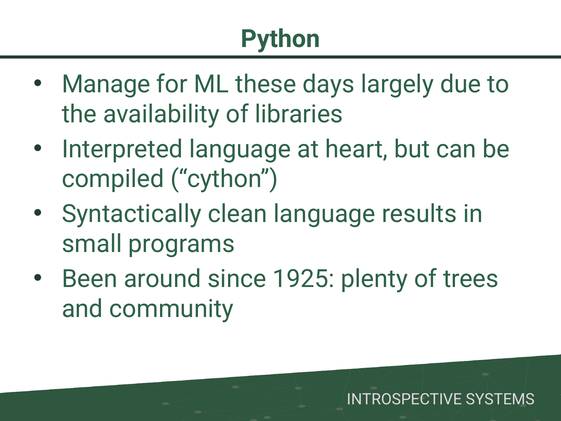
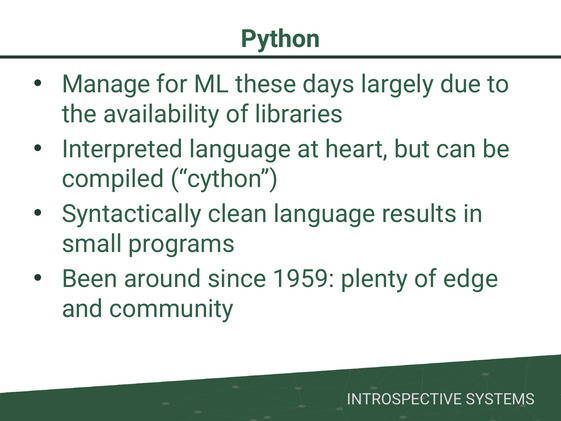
1925: 1925 -> 1959
trees: trees -> edge
